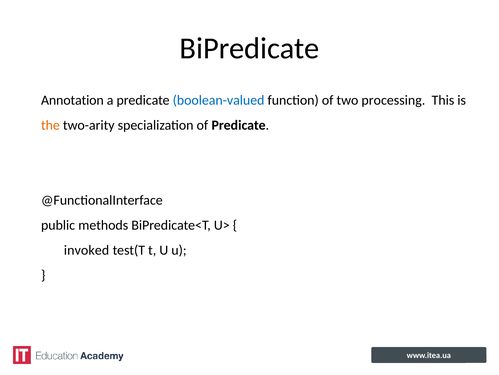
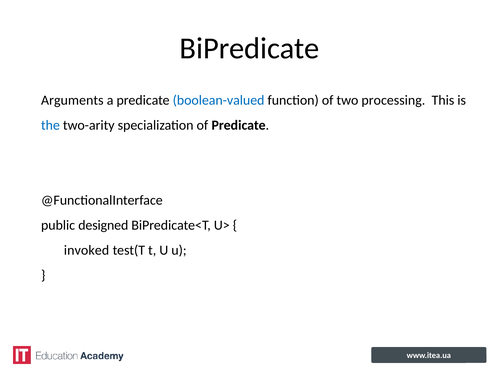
Annotation: Annotation -> Arguments
the colour: orange -> blue
methods: methods -> designed
